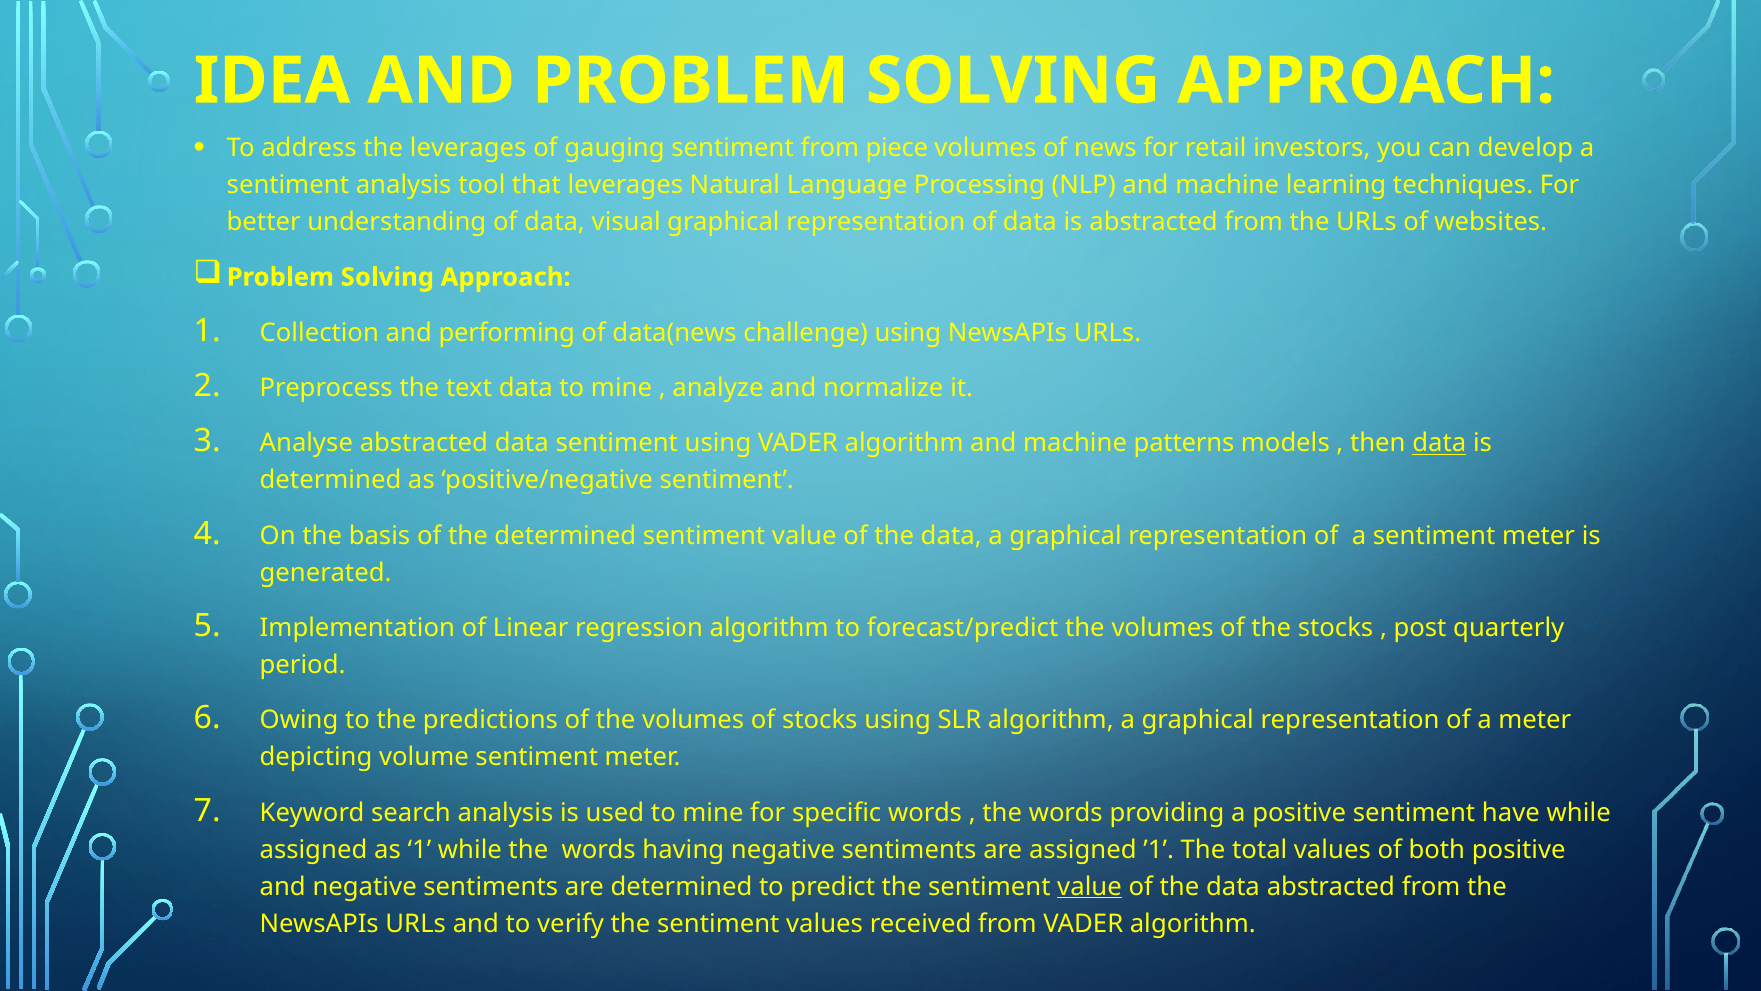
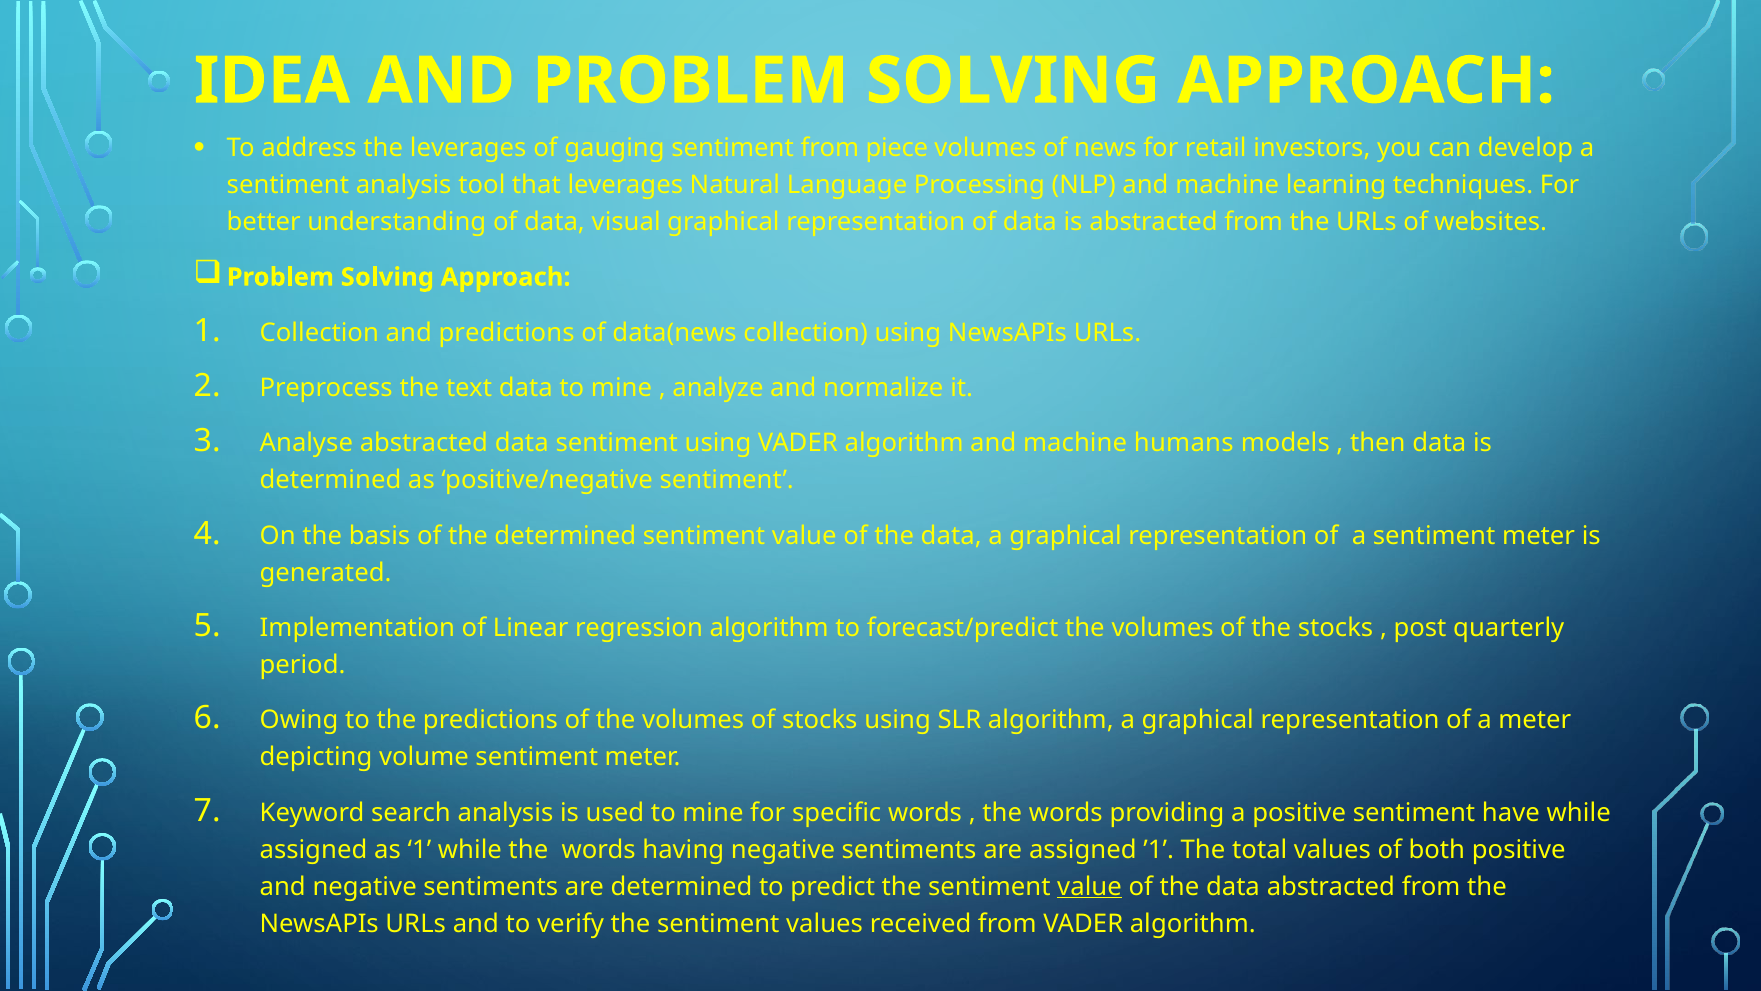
and performing: performing -> predictions
data(news challenge: challenge -> collection
patterns: patterns -> humans
data at (1439, 443) underline: present -> none
